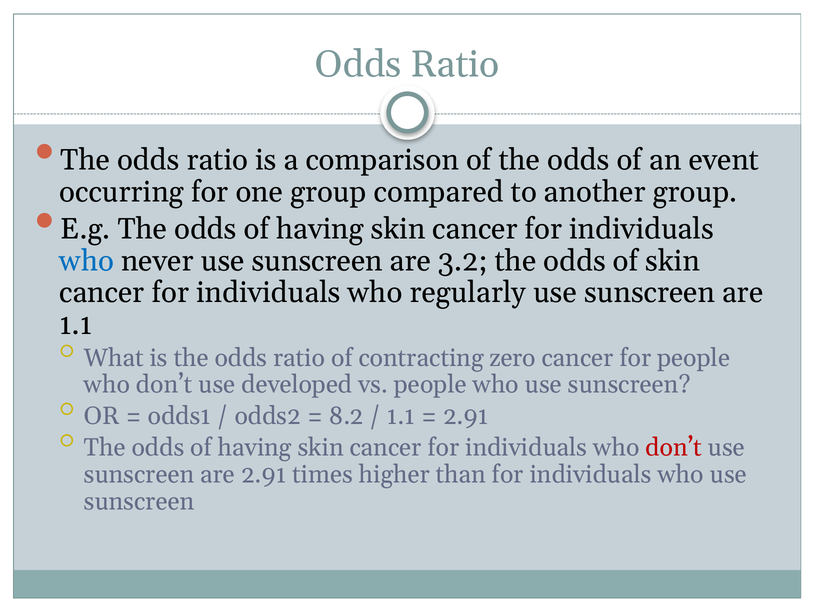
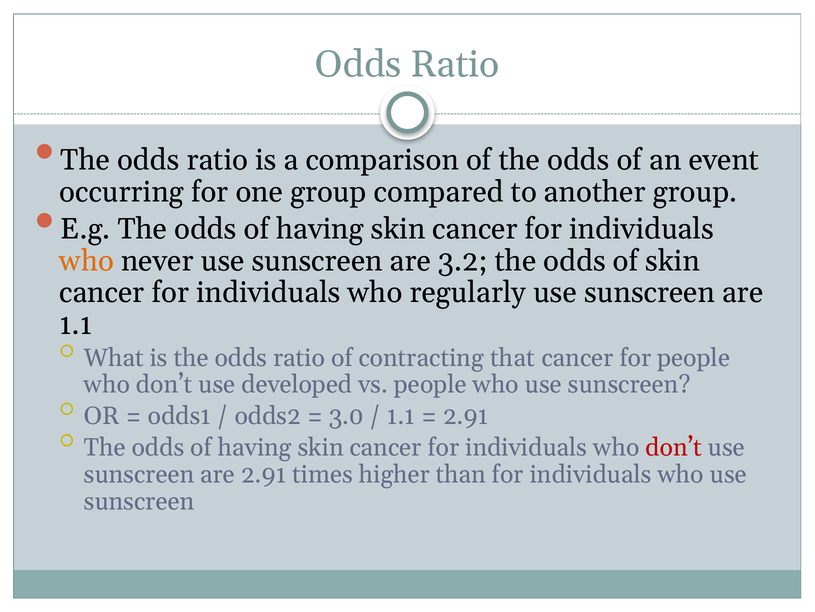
who at (87, 261) colour: blue -> orange
zero: zero -> that
8.2: 8.2 -> 3.0
